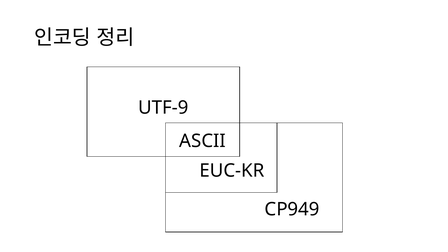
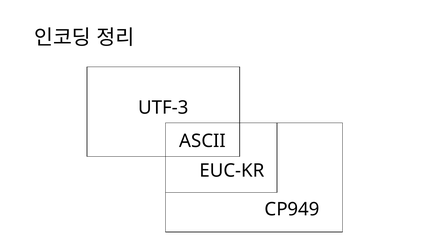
UTF-9: UTF-9 -> UTF-3
